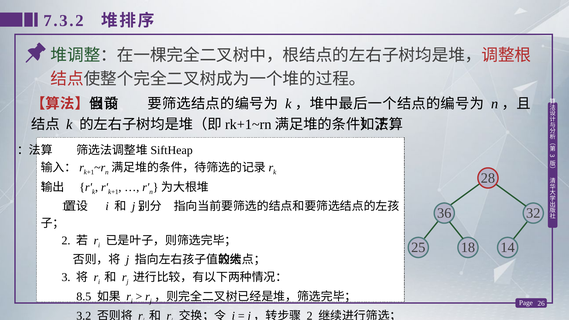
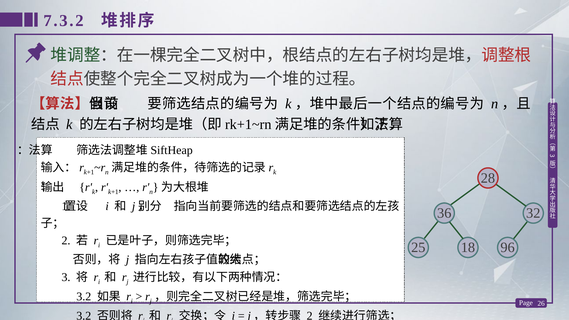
14: 14 -> 96
8.5 at (84, 297): 8.5 -> 3.2
